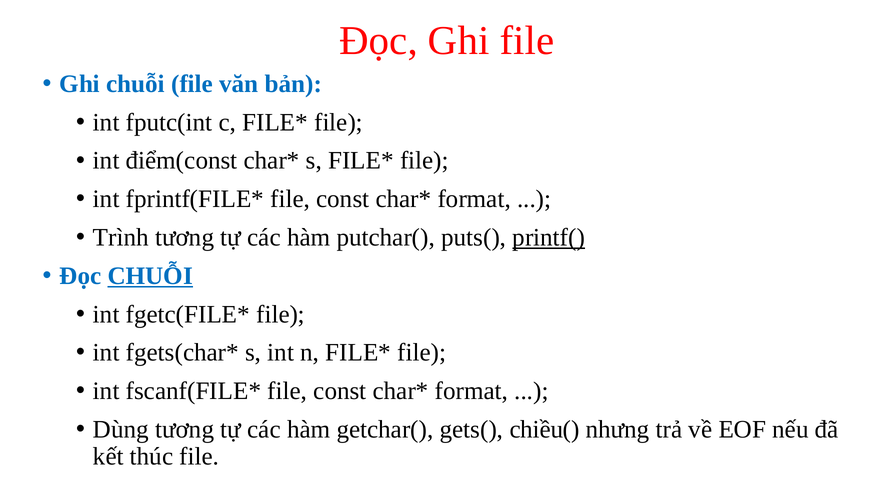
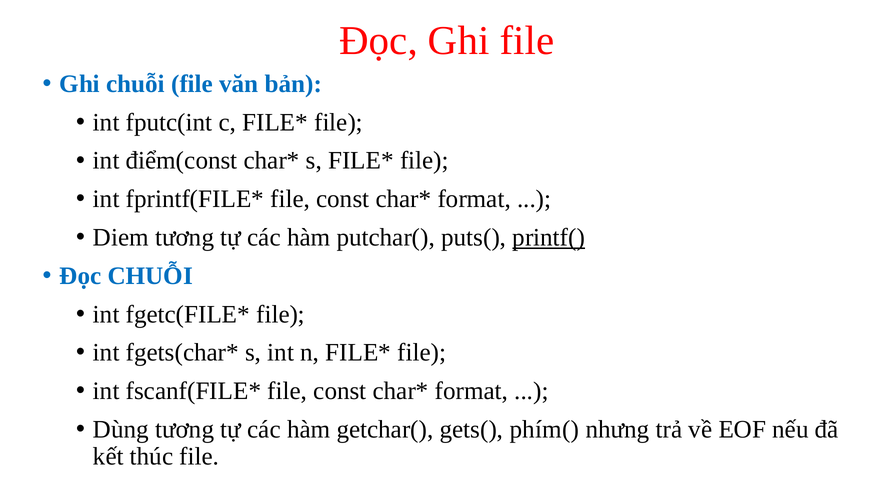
Trình: Trình -> Diem
CHUỖI at (150, 276) underline: present -> none
chiều(: chiều( -> phím(
